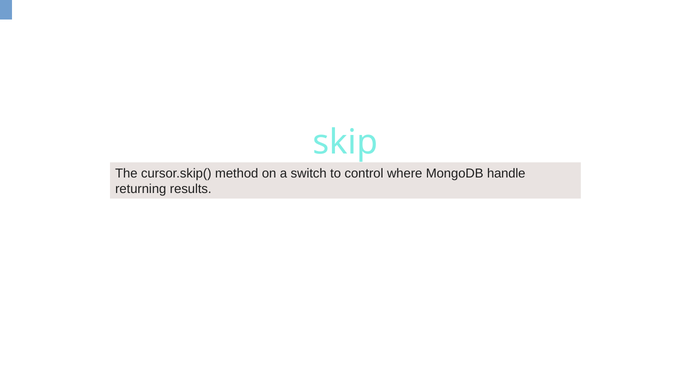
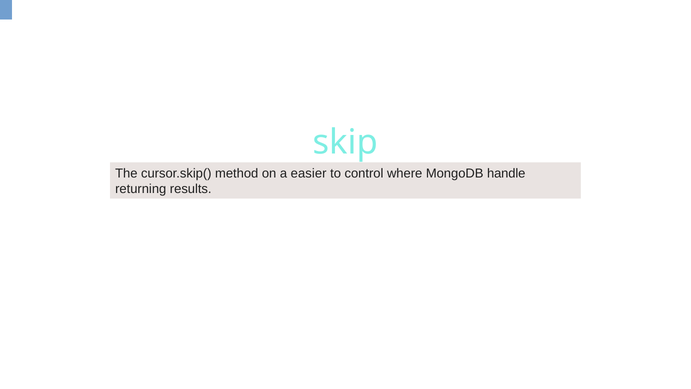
switch: switch -> easier
